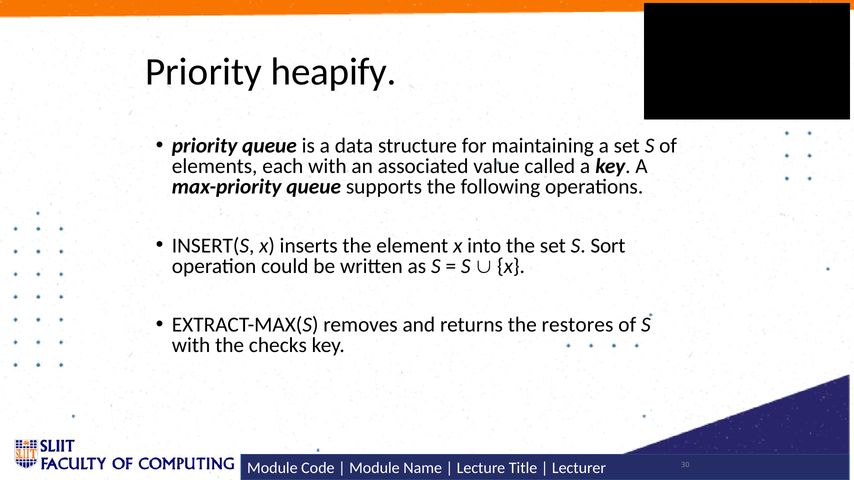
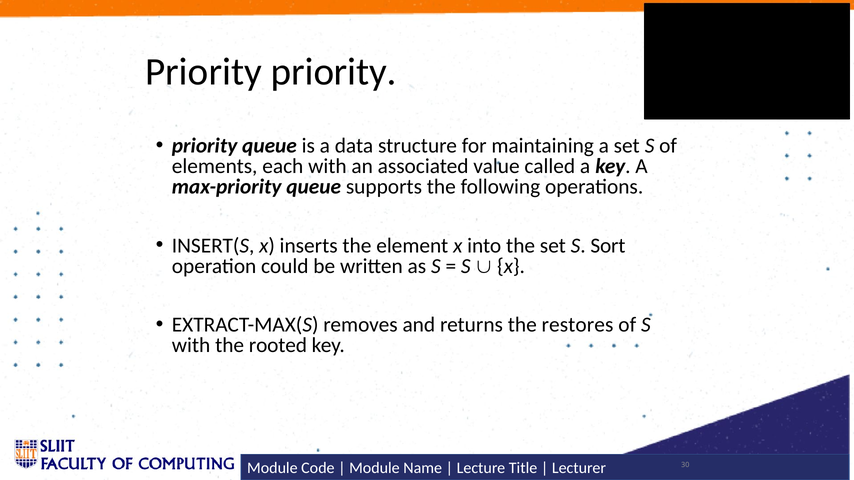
Priority heapify: heapify -> priority
checks: checks -> rooted
